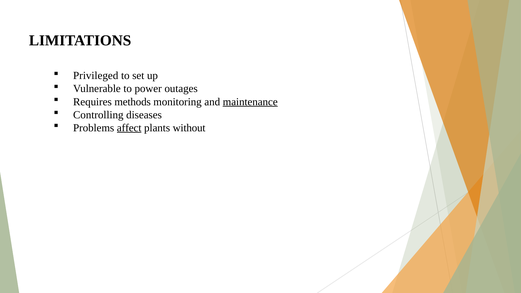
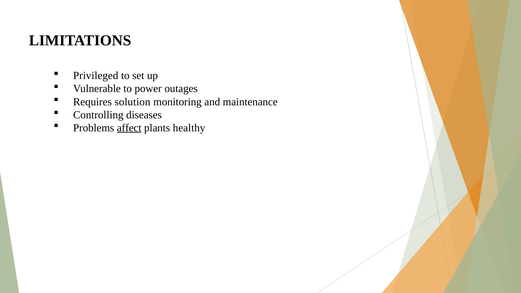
methods: methods -> solution
maintenance underline: present -> none
without: without -> healthy
